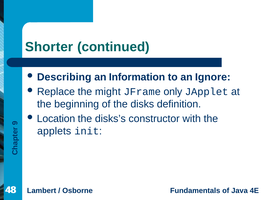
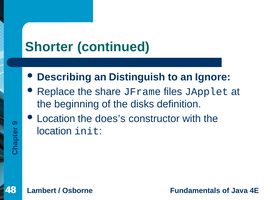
Information: Information -> Distinguish
might: might -> share
only: only -> files
disks’s: disks’s -> does’s
applets at (54, 131): applets -> location
